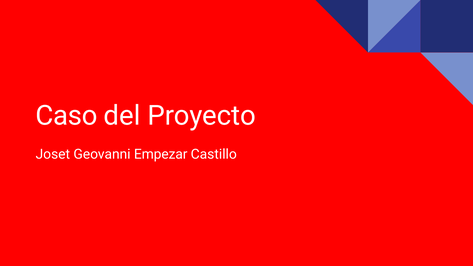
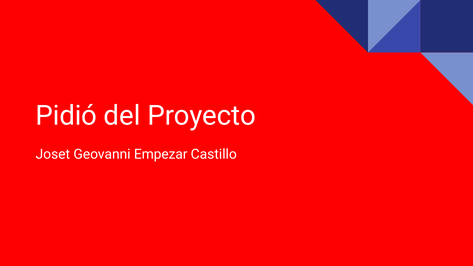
Caso: Caso -> Pidió
